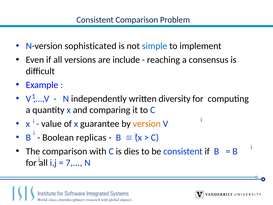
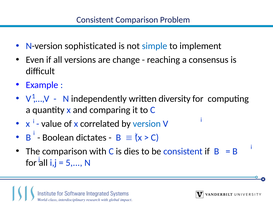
include: include -> change
guarantee: guarantee -> correlated
version colour: orange -> blue
replicas: replicas -> dictates
7: 7 -> 5
